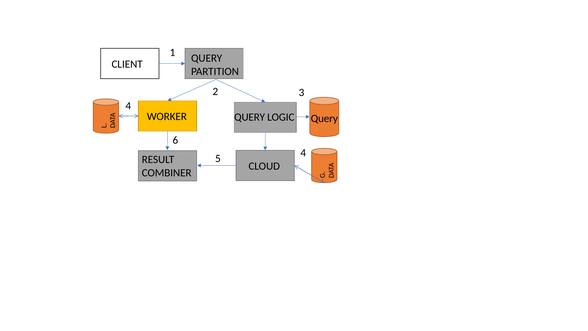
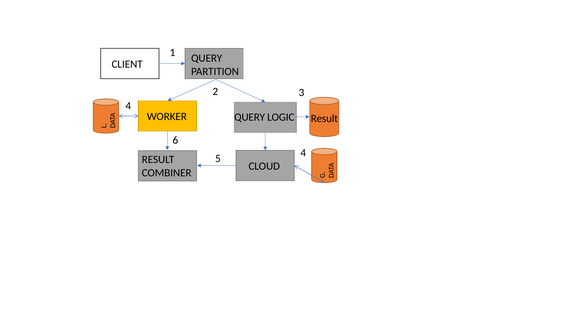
Query at (324, 118): Query -> Result
